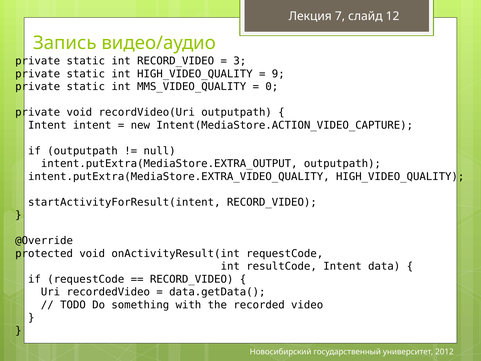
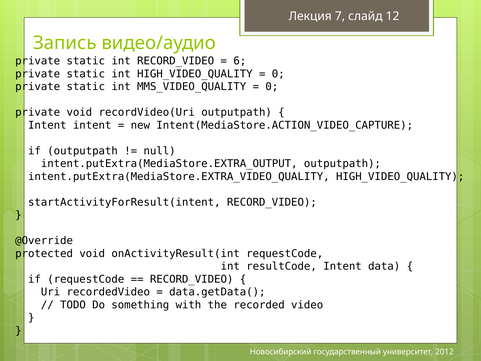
3: 3 -> 6
9 at (278, 74): 9 -> 0
